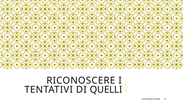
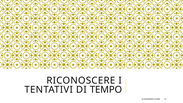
QUELLI: QUELLI -> TEMPO
